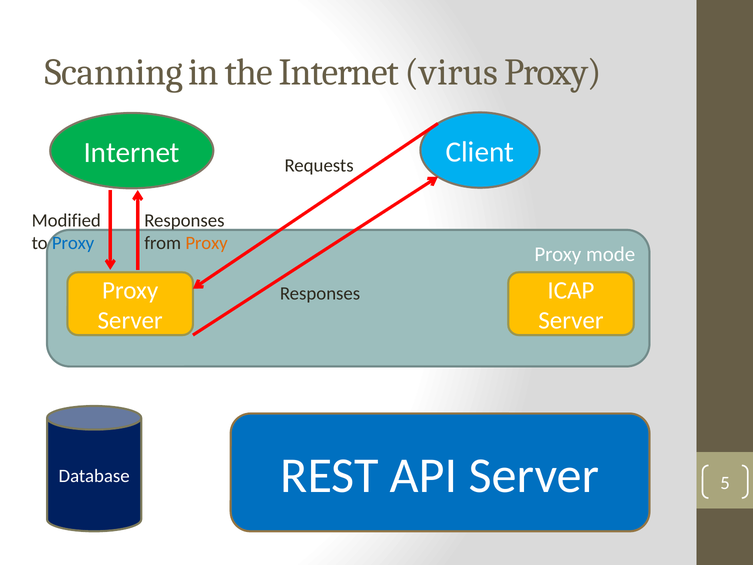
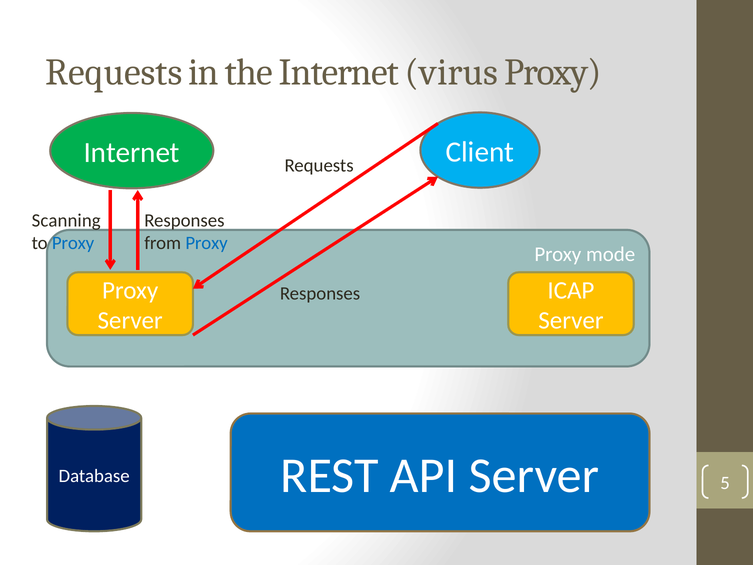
Scanning at (114, 72): Scanning -> Requests
Modified: Modified -> Scanning
Proxy at (207, 243) colour: orange -> blue
